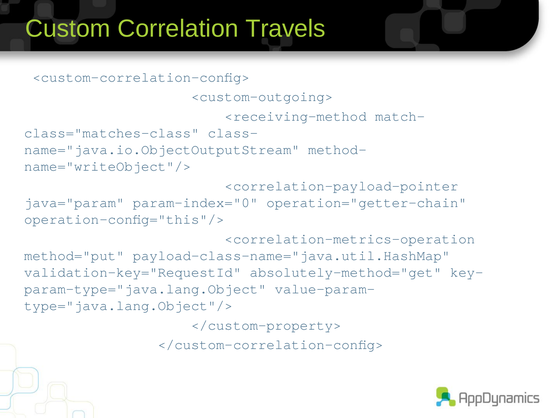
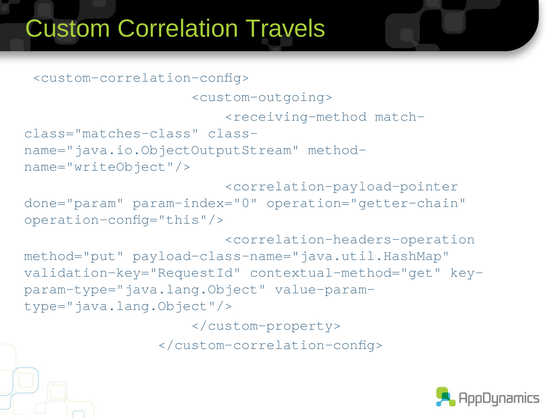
java="param: java="param -> done="param
<correlation-metrics-operation: <correlation-metrics-operation -> <correlation-headers-operation
absolutely-method="get: absolutely-method="get -> contextual-method="get
